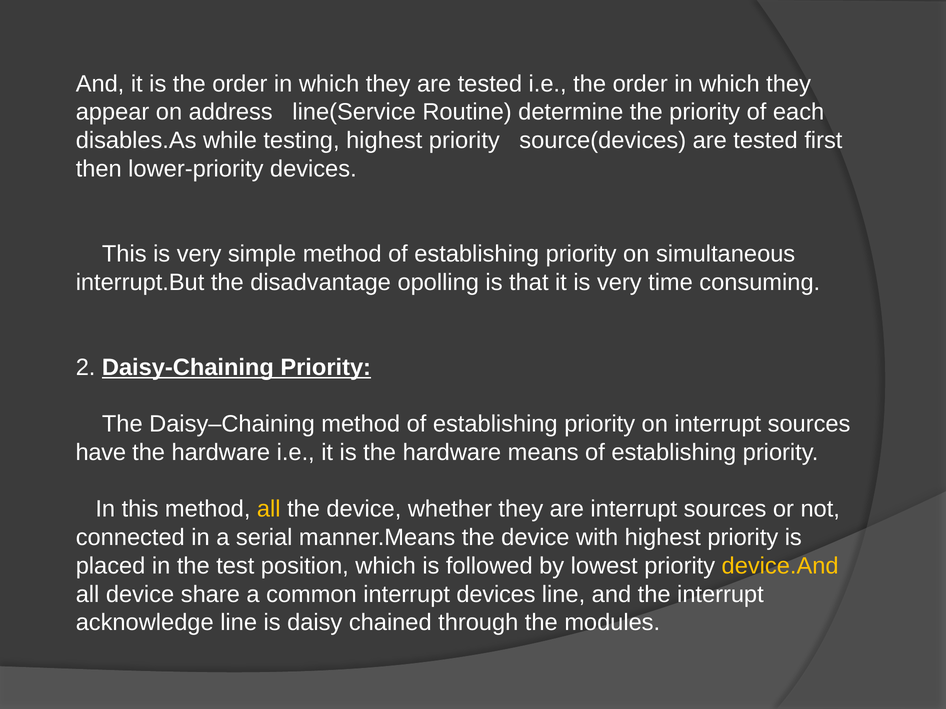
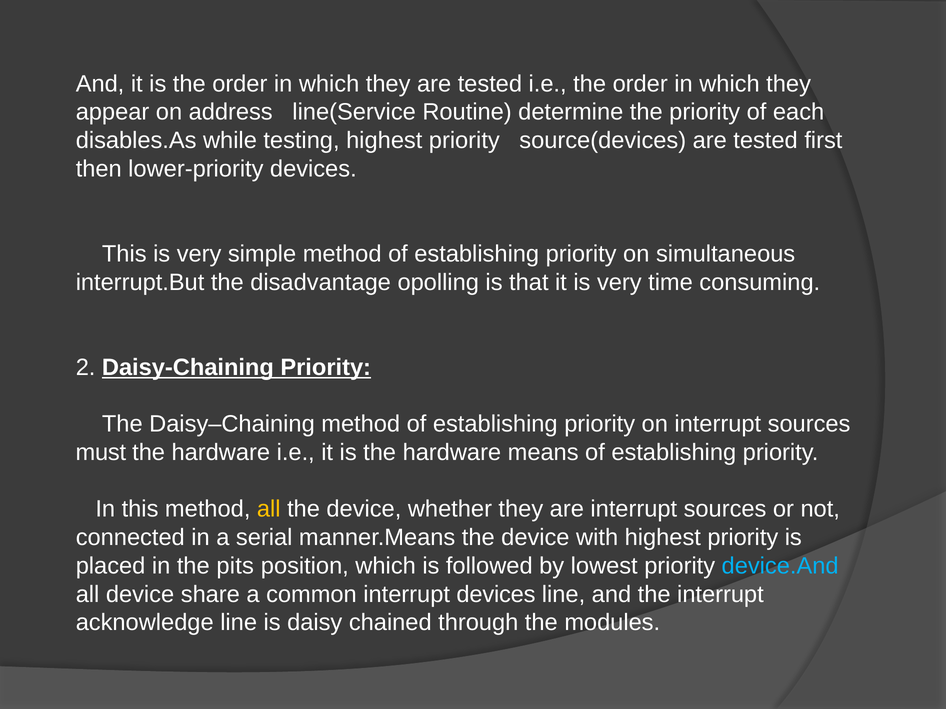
have: have -> must
test: test -> pits
device.And colour: yellow -> light blue
